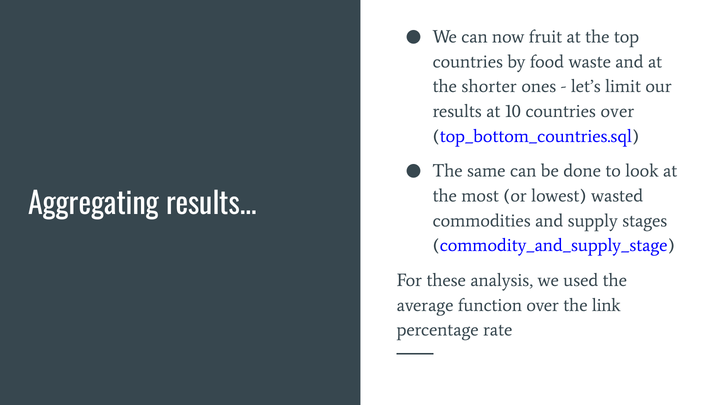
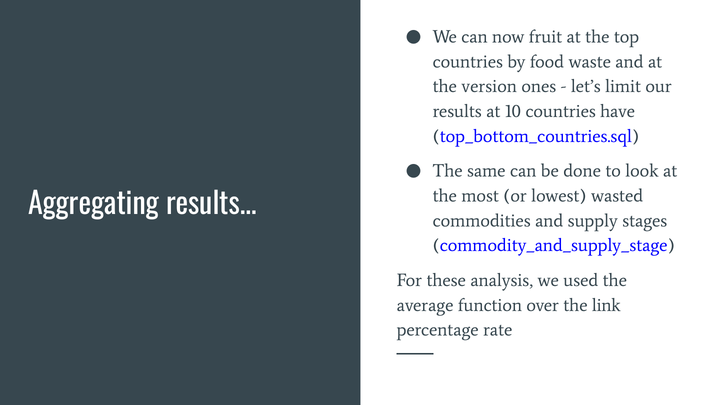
shorter: shorter -> version
countries over: over -> have
